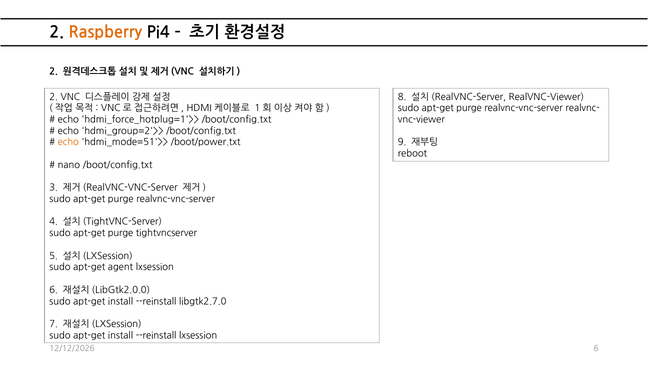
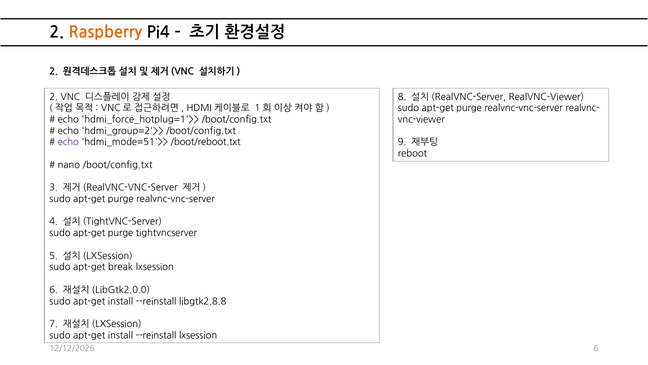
echo at (68, 142) colour: orange -> purple
/boot/power.txt: /boot/power.txt -> /boot/reboot.txt
agent: agent -> break
libgtk2.7.0: libgtk2.7.0 -> libgtk2.8.8
